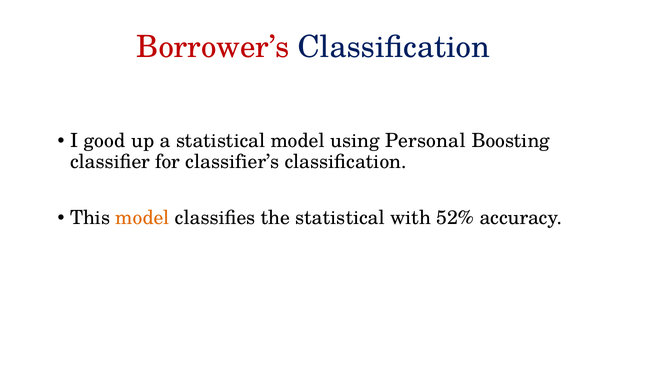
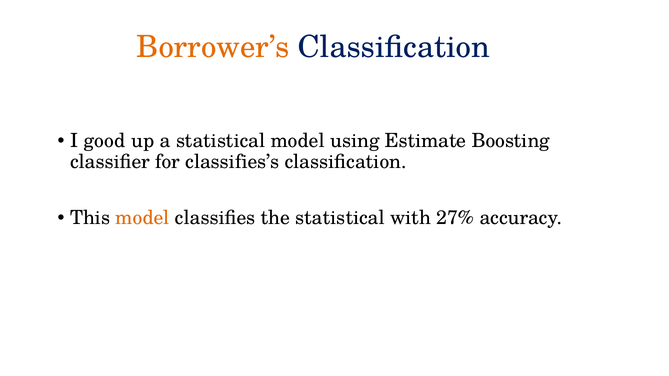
Borrower’s colour: red -> orange
Personal: Personal -> Estimate
classifier’s: classifier’s -> classifies’s
52%: 52% -> 27%
